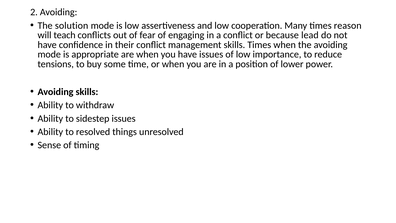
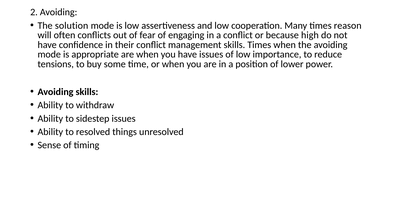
teach: teach -> often
lead: lead -> high
